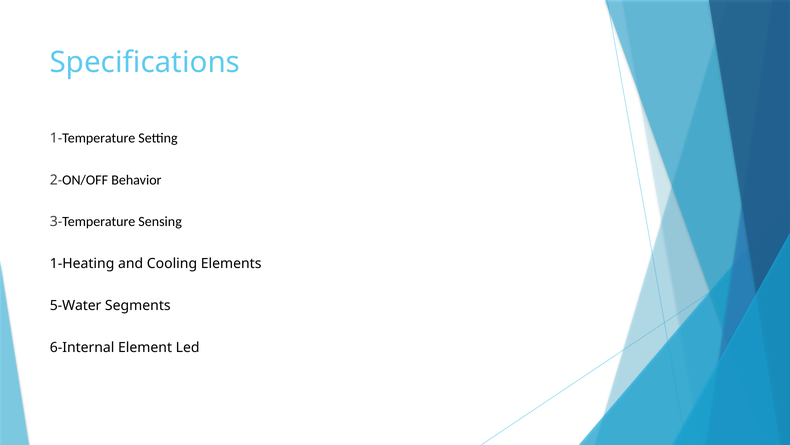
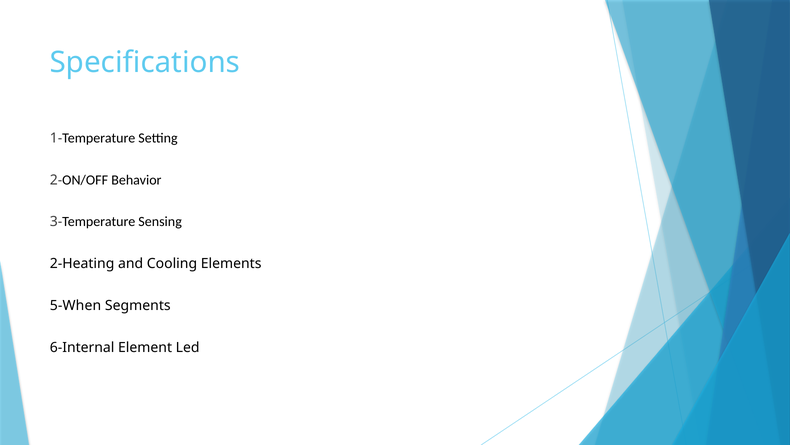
1-Heating: 1-Heating -> 2-Heating
5-Water: 5-Water -> 5-When
